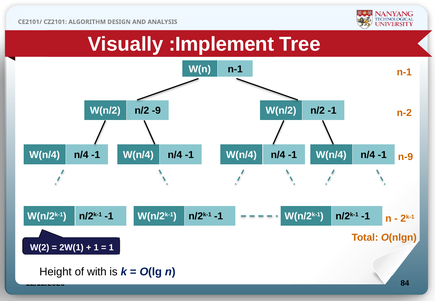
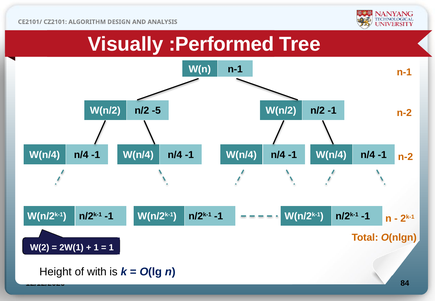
:Implement: :Implement -> :Performed
-9: -9 -> -5
n-9 at (405, 157): n-9 -> n-2
